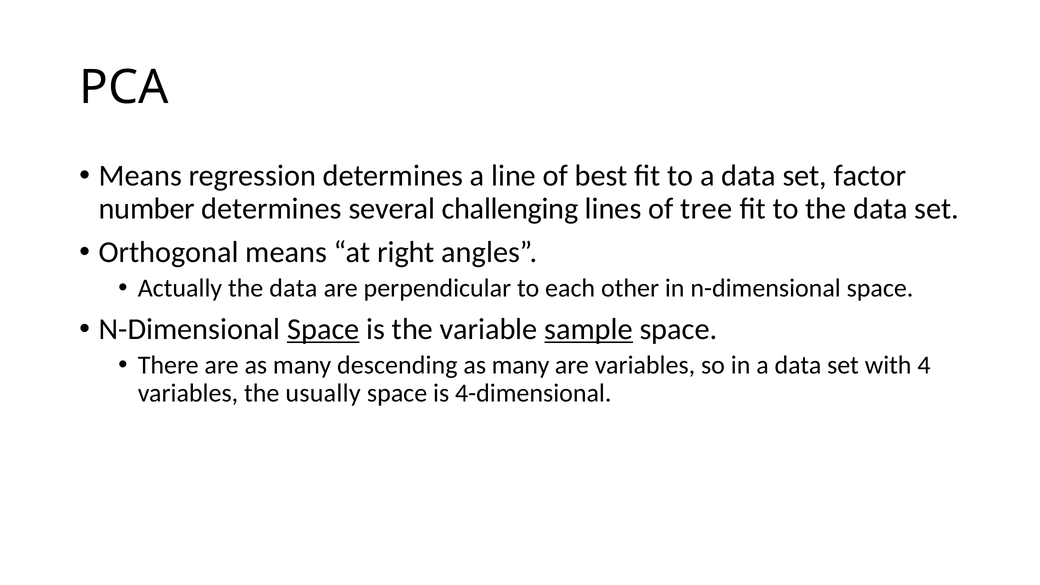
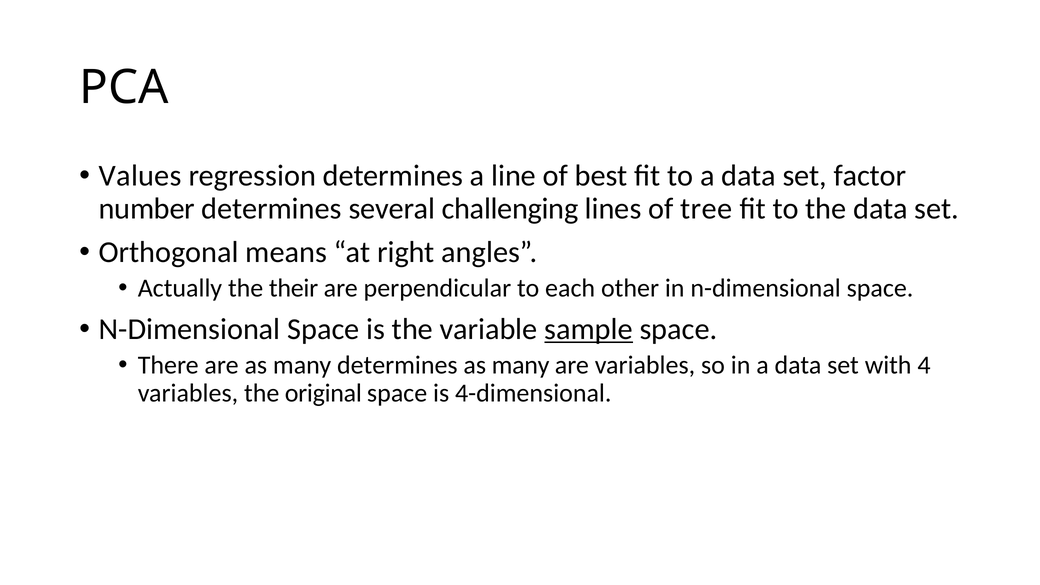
Means at (140, 176): Means -> Values
Actually the data: data -> their
Space at (323, 329) underline: present -> none
many descending: descending -> determines
usually: usually -> original
